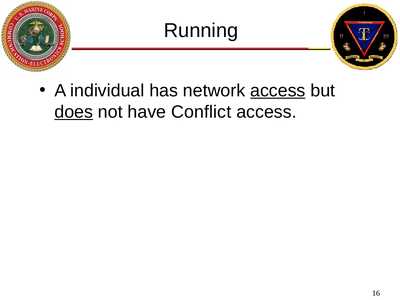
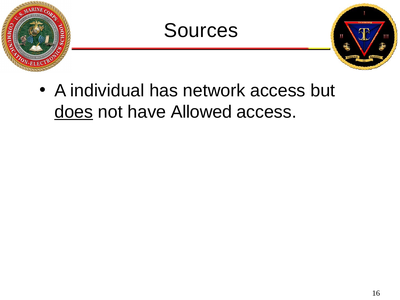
Running: Running -> Sources
access at (278, 91) underline: present -> none
Conflict: Conflict -> Allowed
